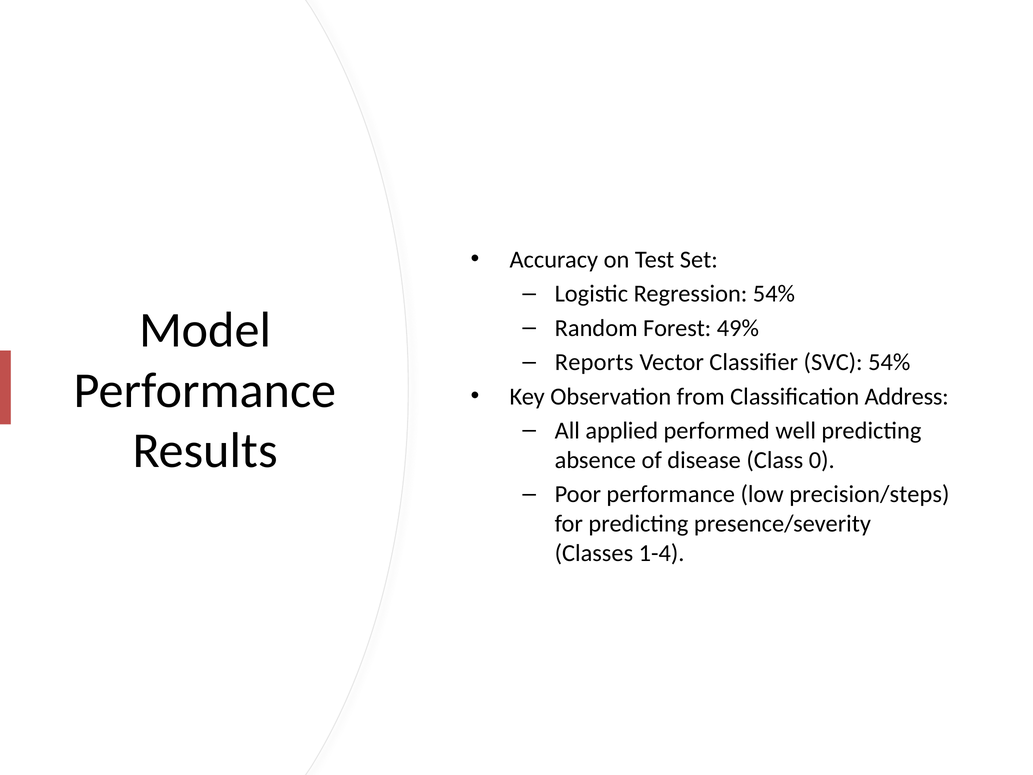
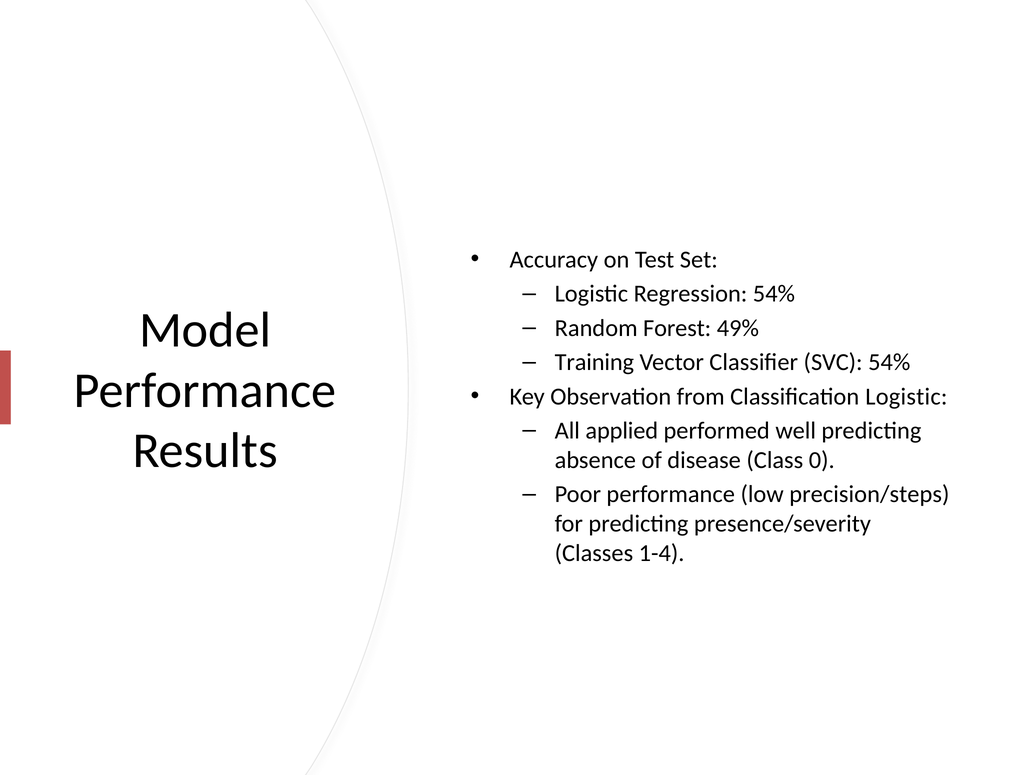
Reports: Reports -> Training
Classification Address: Address -> Logistic
